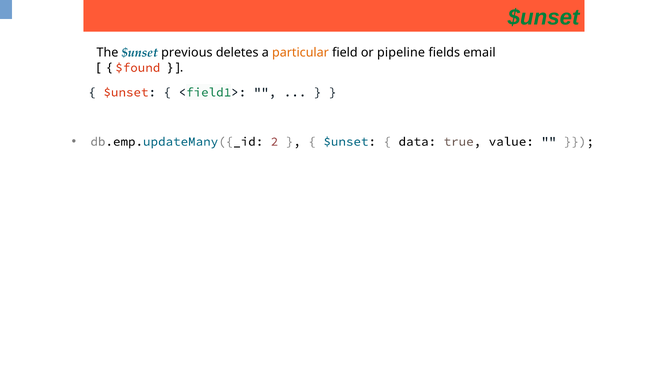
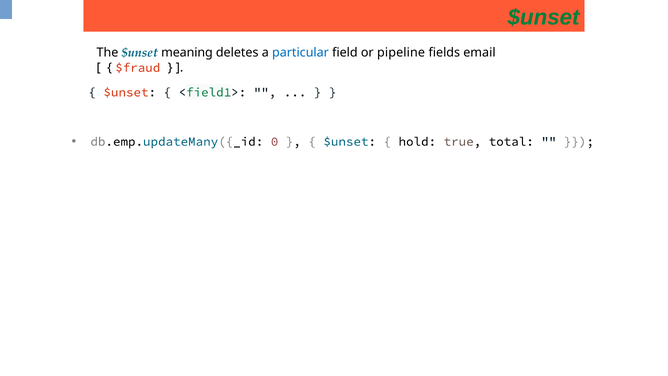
previous: previous -> meaning
particular colour: orange -> blue
$found: $found -> $fraud
2: 2 -> 0
data: data -> hold
value: value -> total
